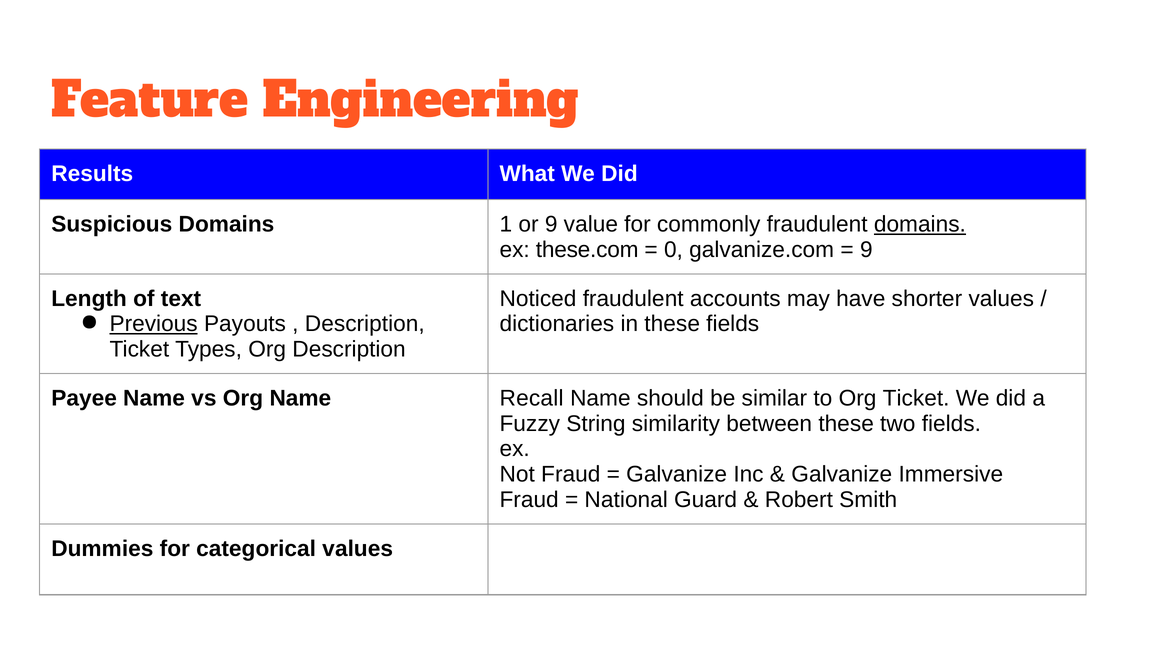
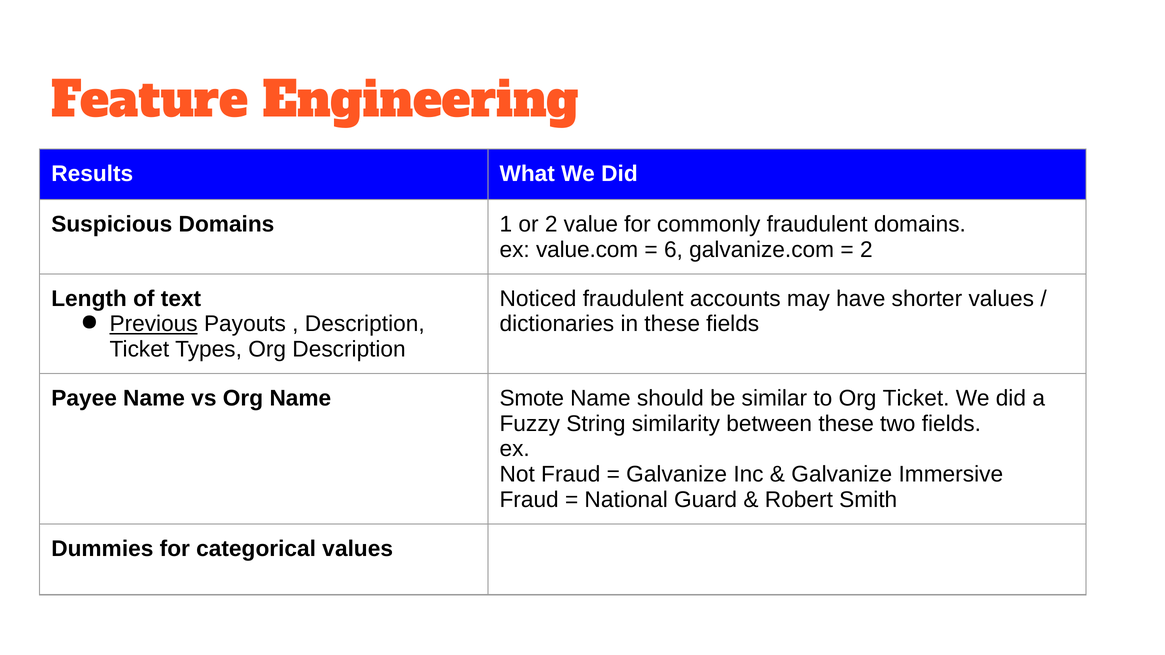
or 9: 9 -> 2
domains at (920, 225) underline: present -> none
these.com: these.com -> value.com
0: 0 -> 6
9 at (866, 250): 9 -> 2
Recall: Recall -> Smote
